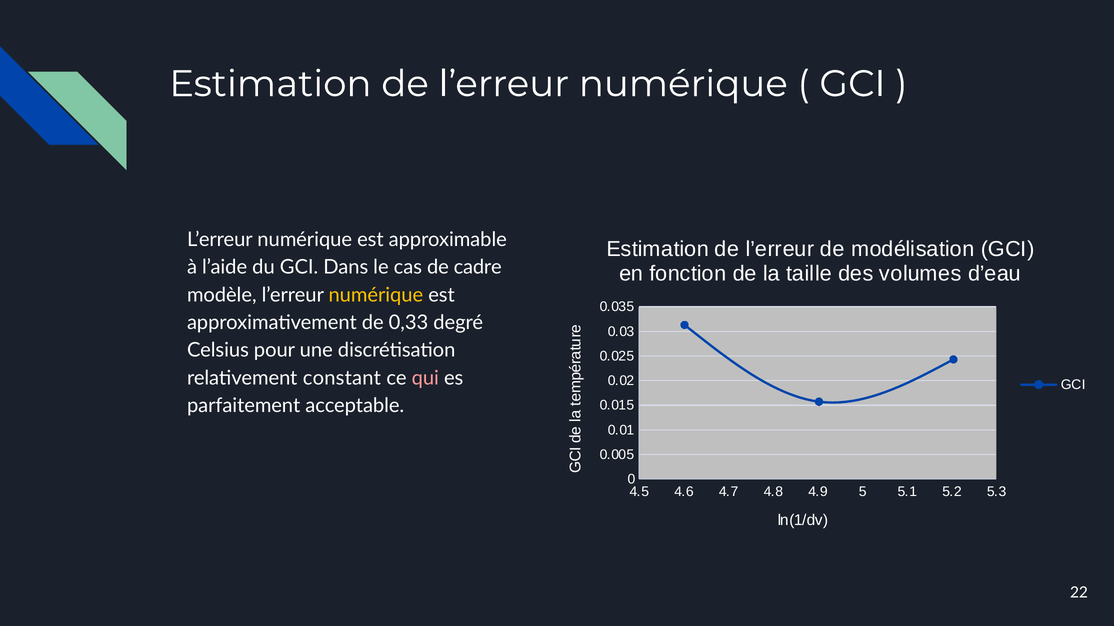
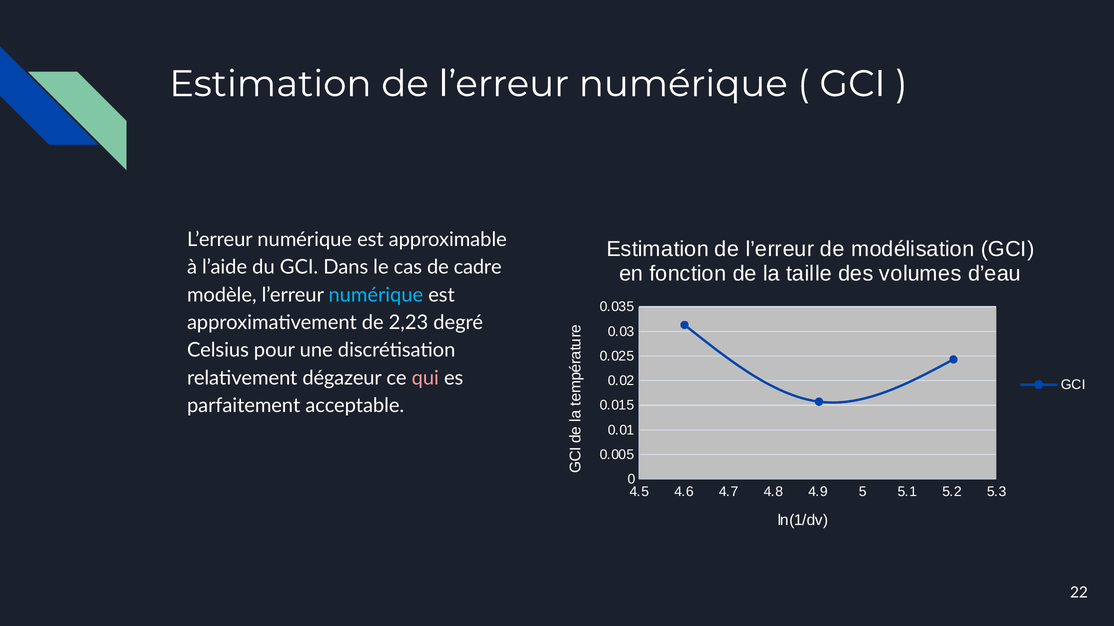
numérique at (376, 295) colour: yellow -> light blue
0,33: 0,33 -> 2,23
constant: constant -> dégazeur
